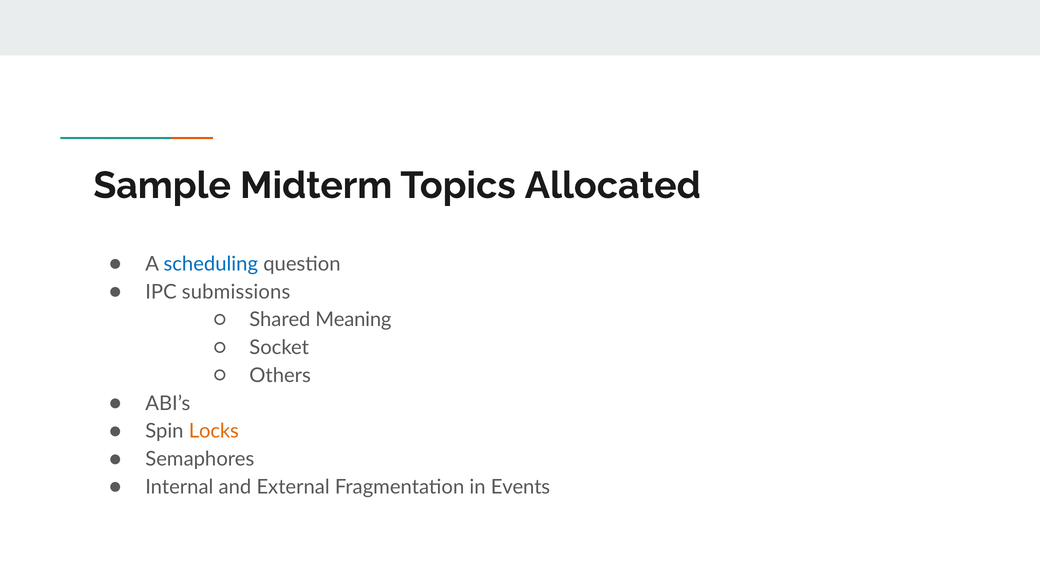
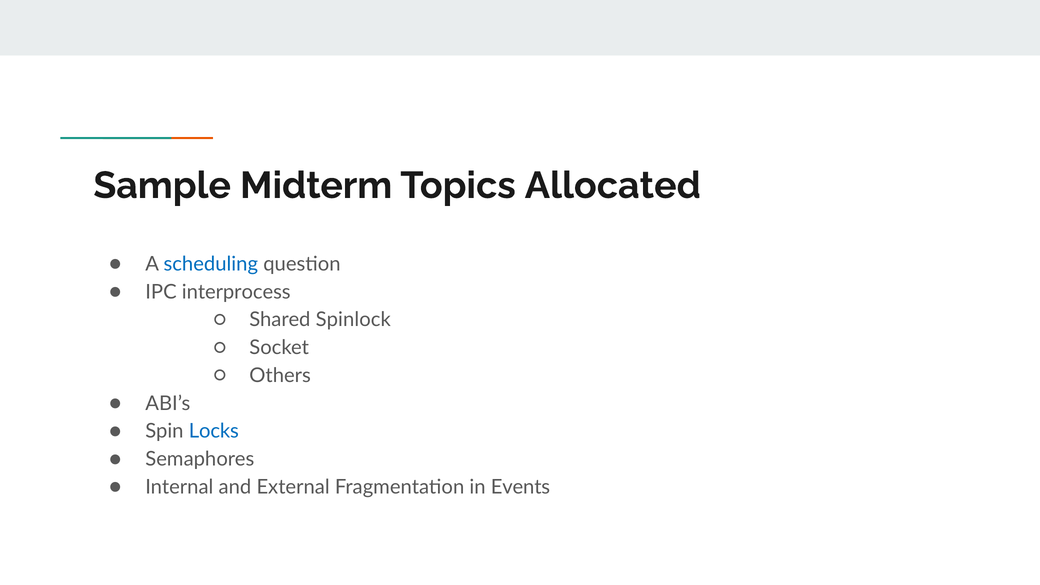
submissions: submissions -> interprocess
Meaning: Meaning -> Spinlock
Locks colour: orange -> blue
